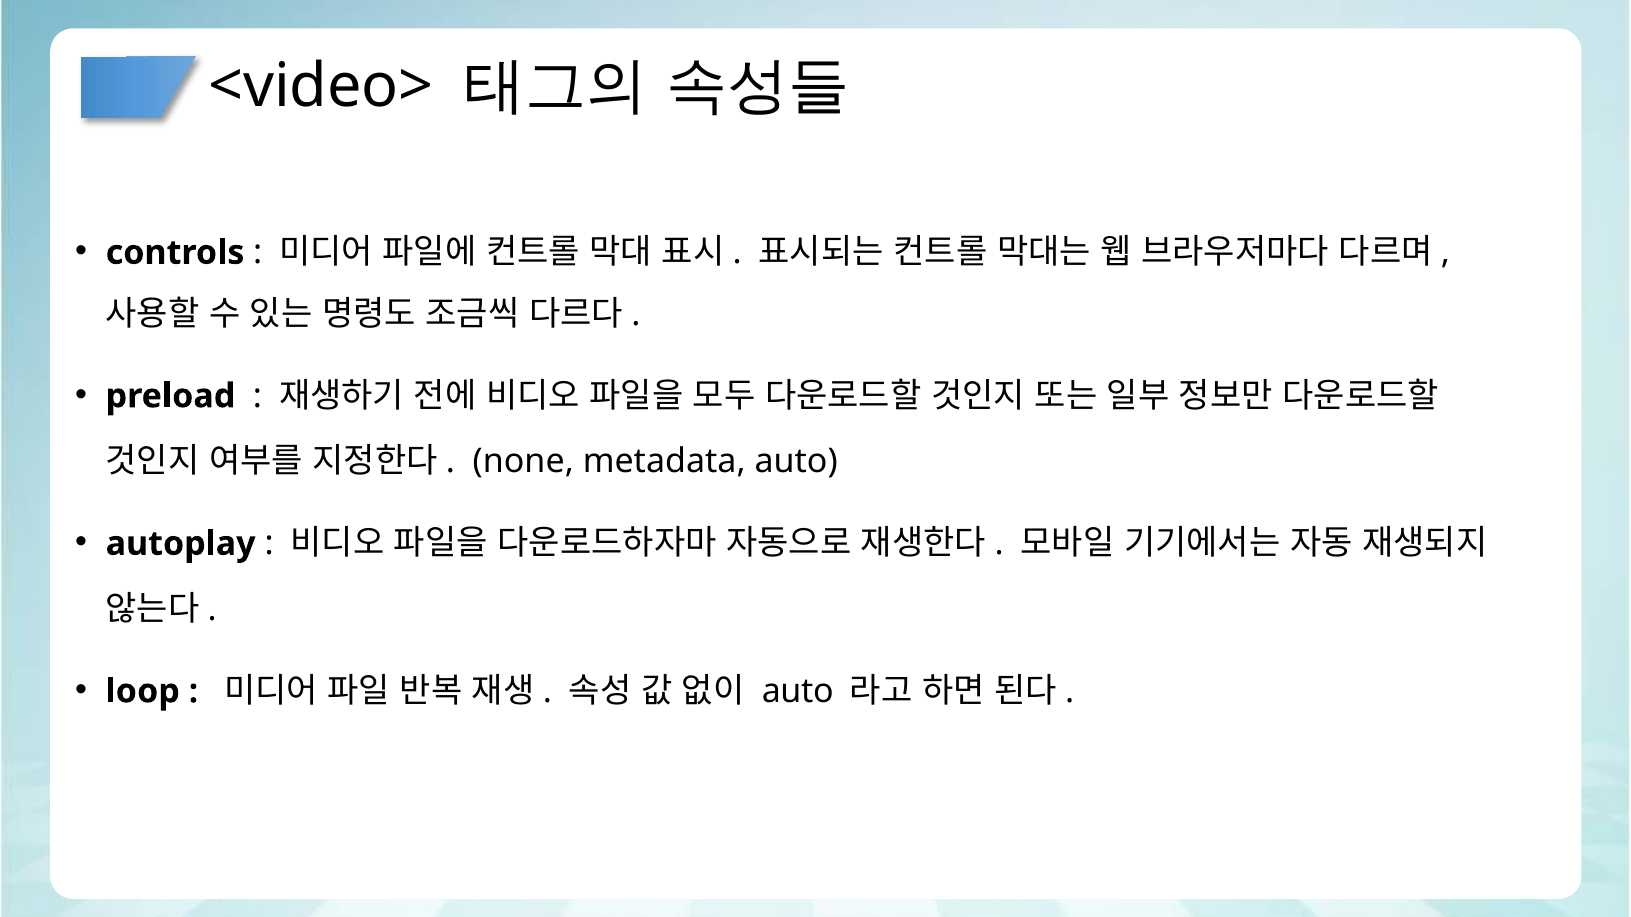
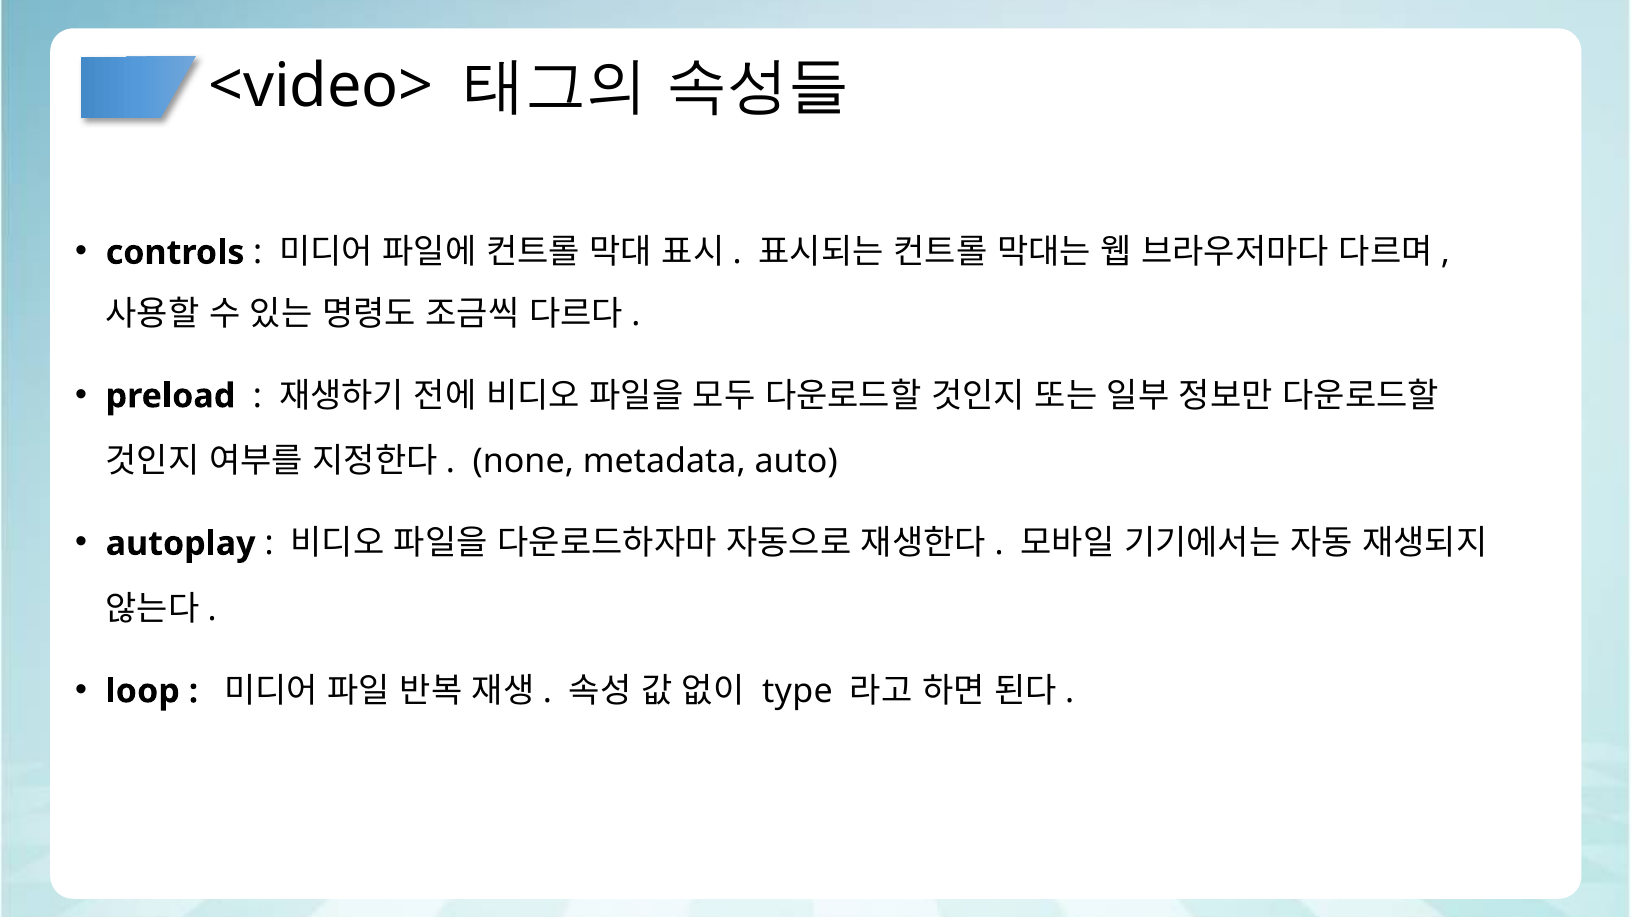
auto at (798, 691): auto -> type
